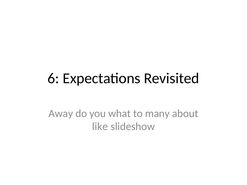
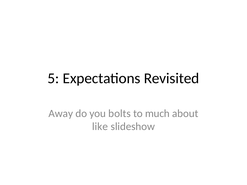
6: 6 -> 5
what: what -> bolts
many: many -> much
